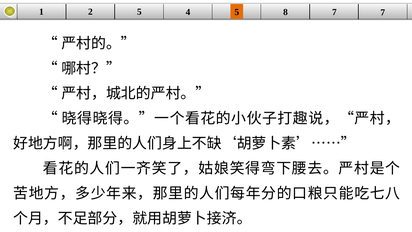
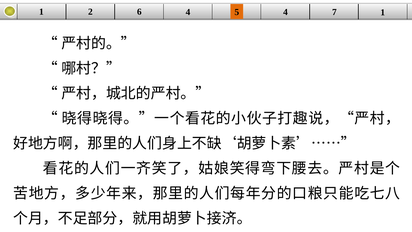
2 5: 5 -> 6
5 8: 8 -> 4
7 7: 7 -> 1
